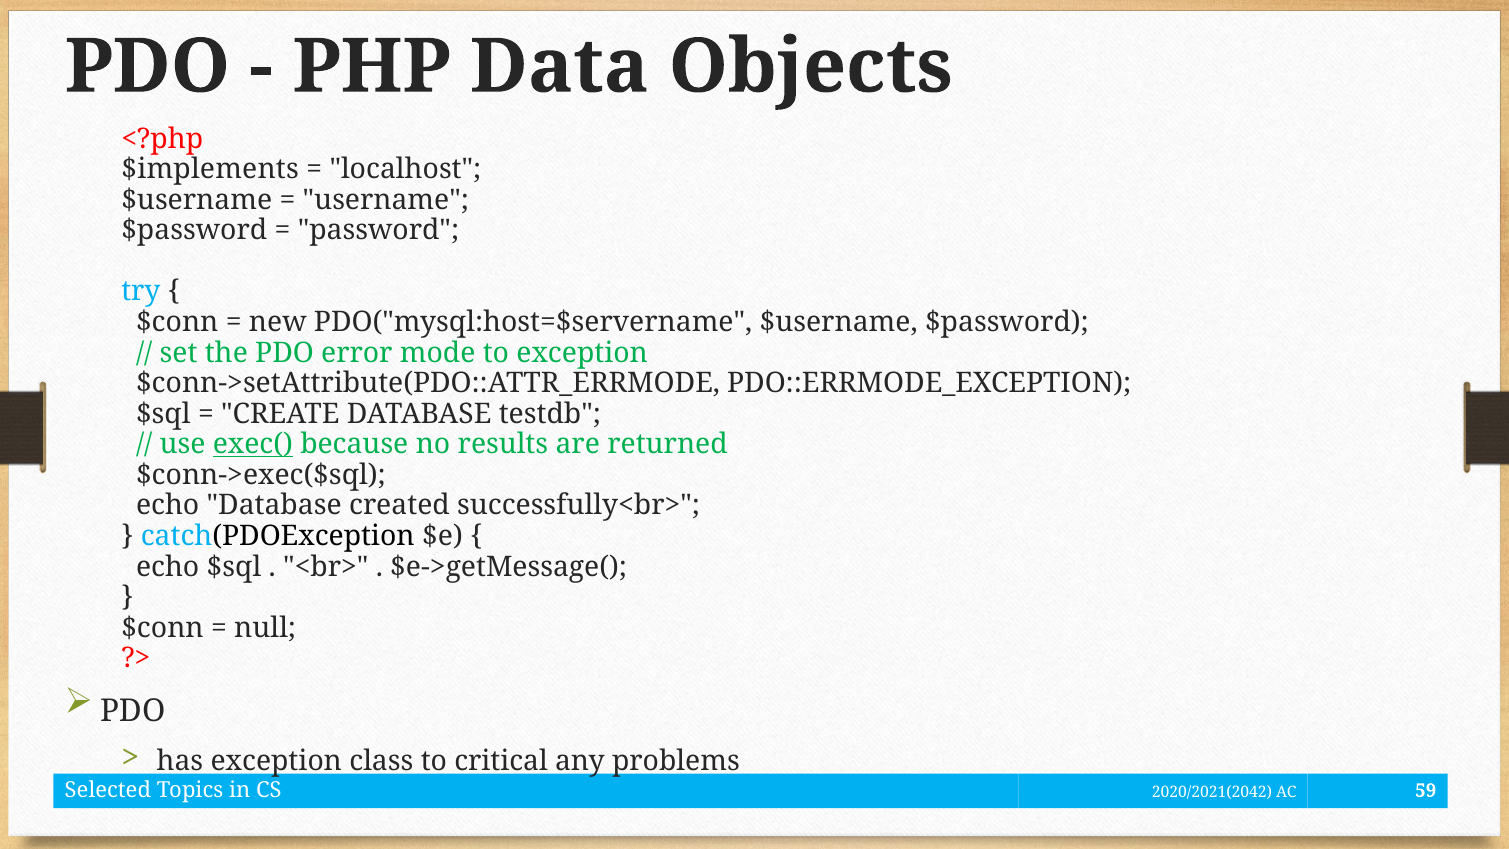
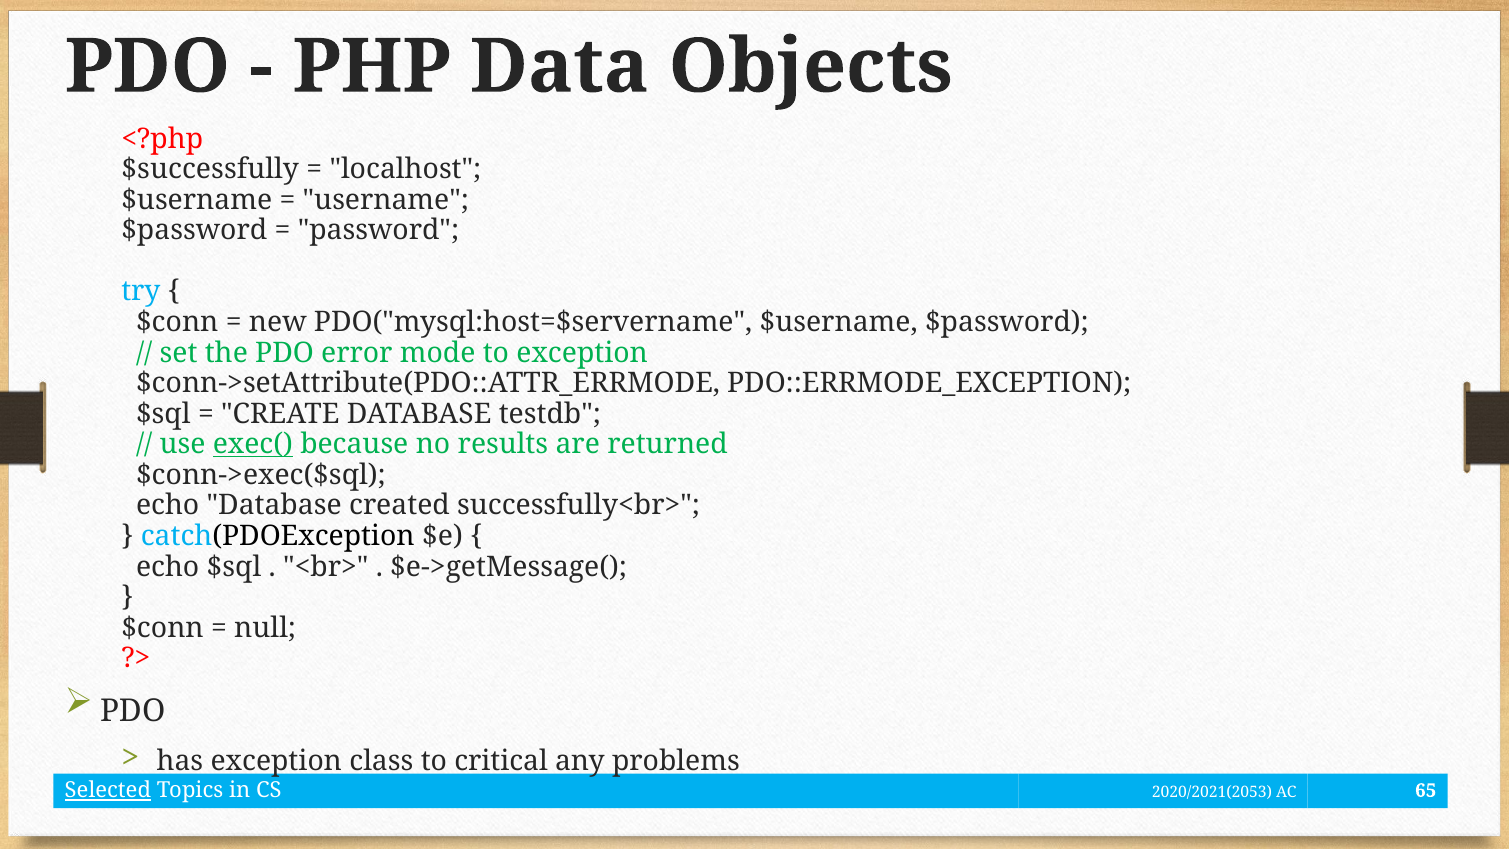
$implements: $implements -> $successfully
Selected underline: none -> present
59: 59 -> 65
2020/2021(2042: 2020/2021(2042 -> 2020/2021(2053
